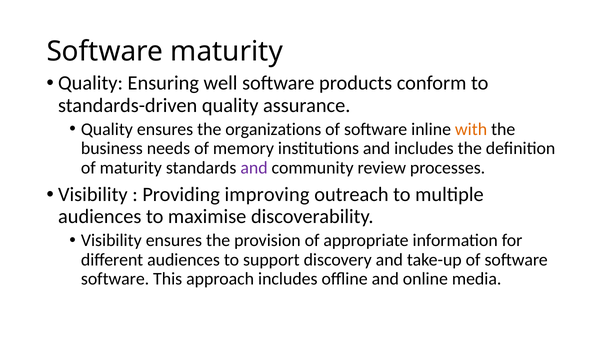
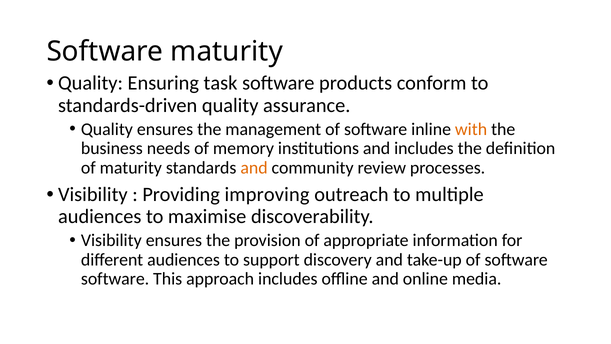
well: well -> task
organizations: organizations -> management
and at (254, 168) colour: purple -> orange
